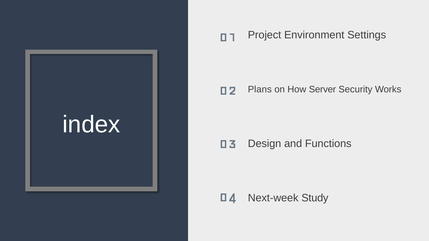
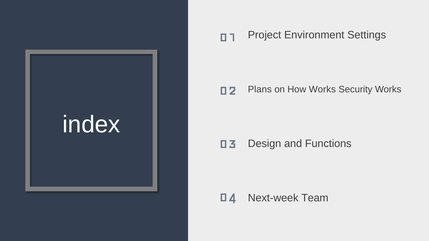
How Server: Server -> Works
Study: Study -> Team
